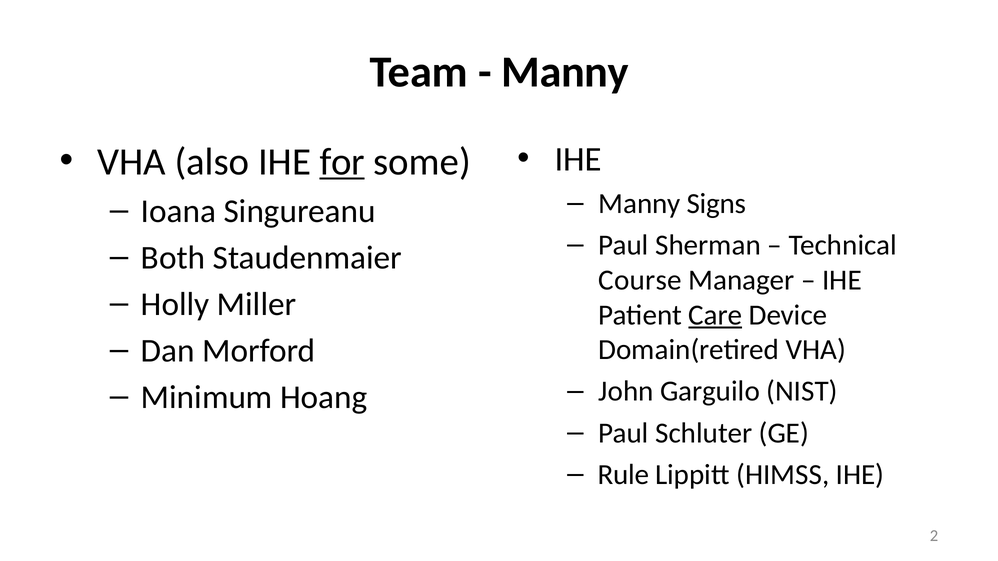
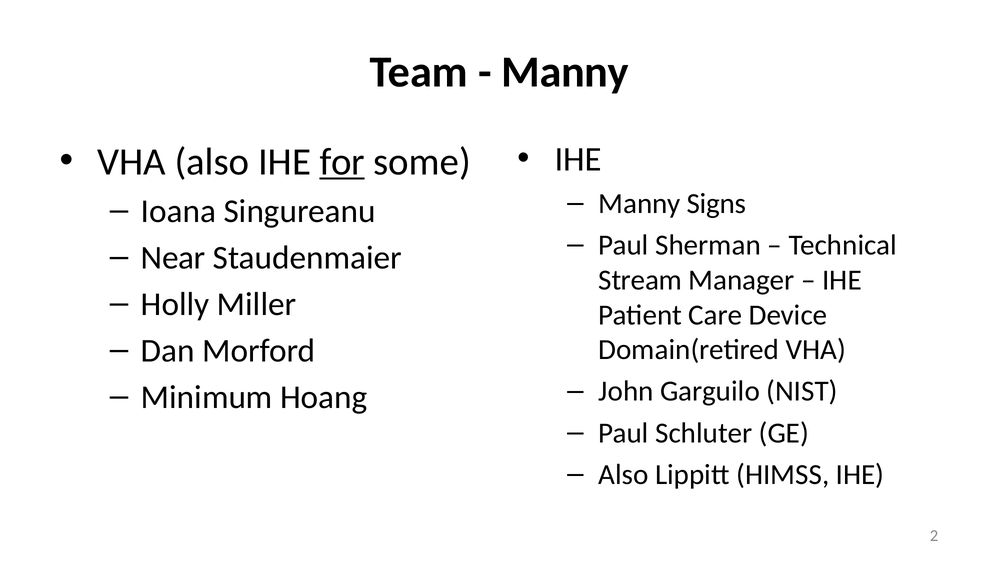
Both: Both -> Near
Course: Course -> Stream
Care underline: present -> none
Rule at (624, 475): Rule -> Also
